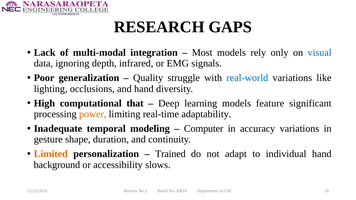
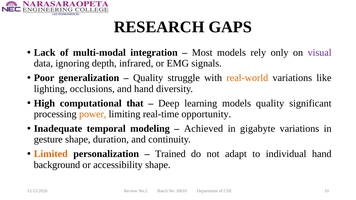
visual colour: blue -> purple
real-world colour: blue -> orange
models feature: feature -> quality
adaptability: adaptability -> opportunity
Computer: Computer -> Achieved
accuracy: accuracy -> gigabyte
accessibility slows: slows -> shape
